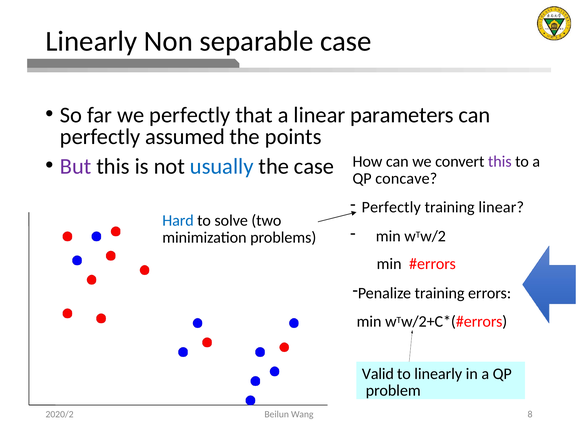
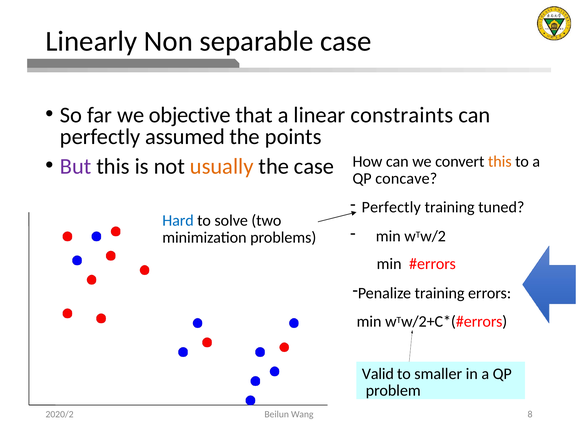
we perfectly: perfectly -> objective
parameters: parameters -> constraints
usually colour: blue -> orange
this at (500, 161) colour: purple -> orange
training linear: linear -> tuned
to linearly: linearly -> smaller
